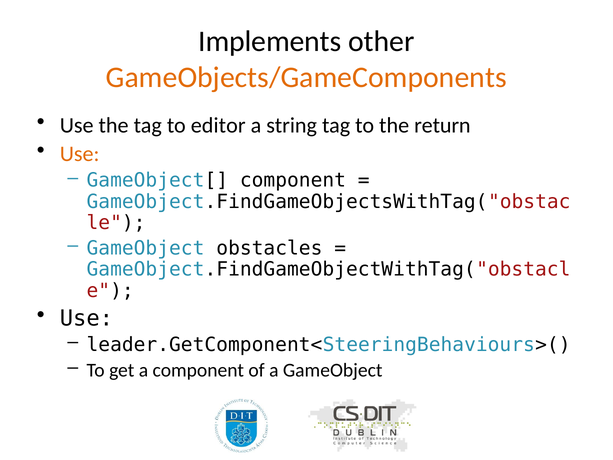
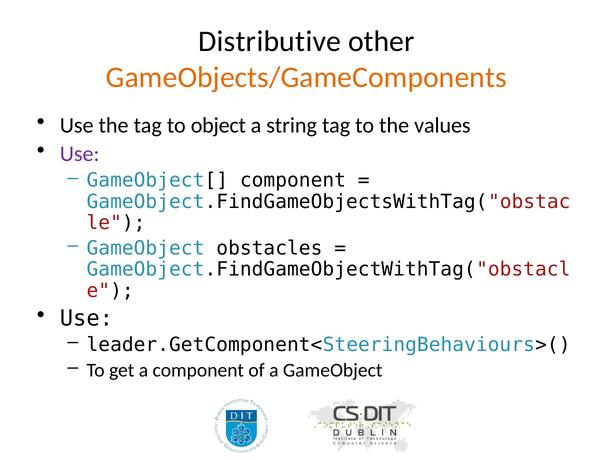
Implements: Implements -> Distributive
editor: editor -> object
return: return -> values
Use at (80, 154) colour: orange -> purple
